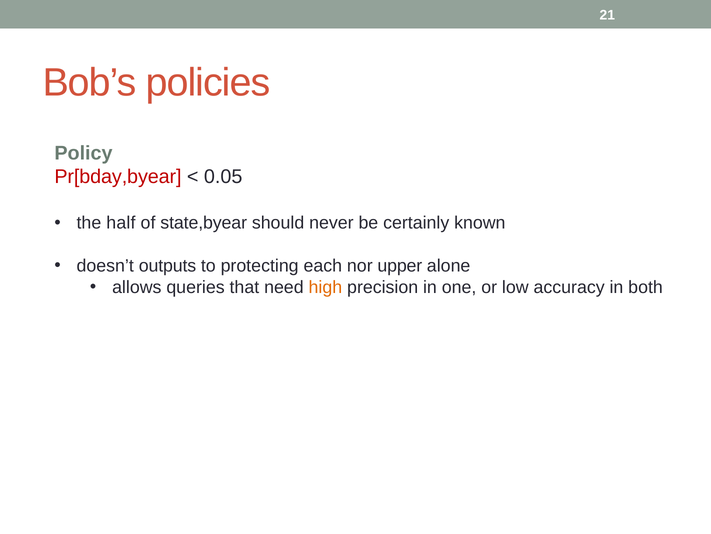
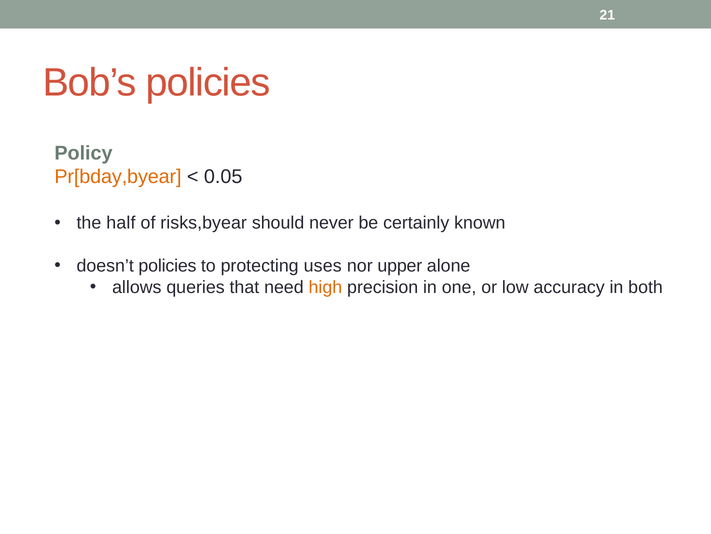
Pr[bday,byear colour: red -> orange
state,byear: state,byear -> risks,byear
doesn’t outputs: outputs -> policies
each: each -> uses
